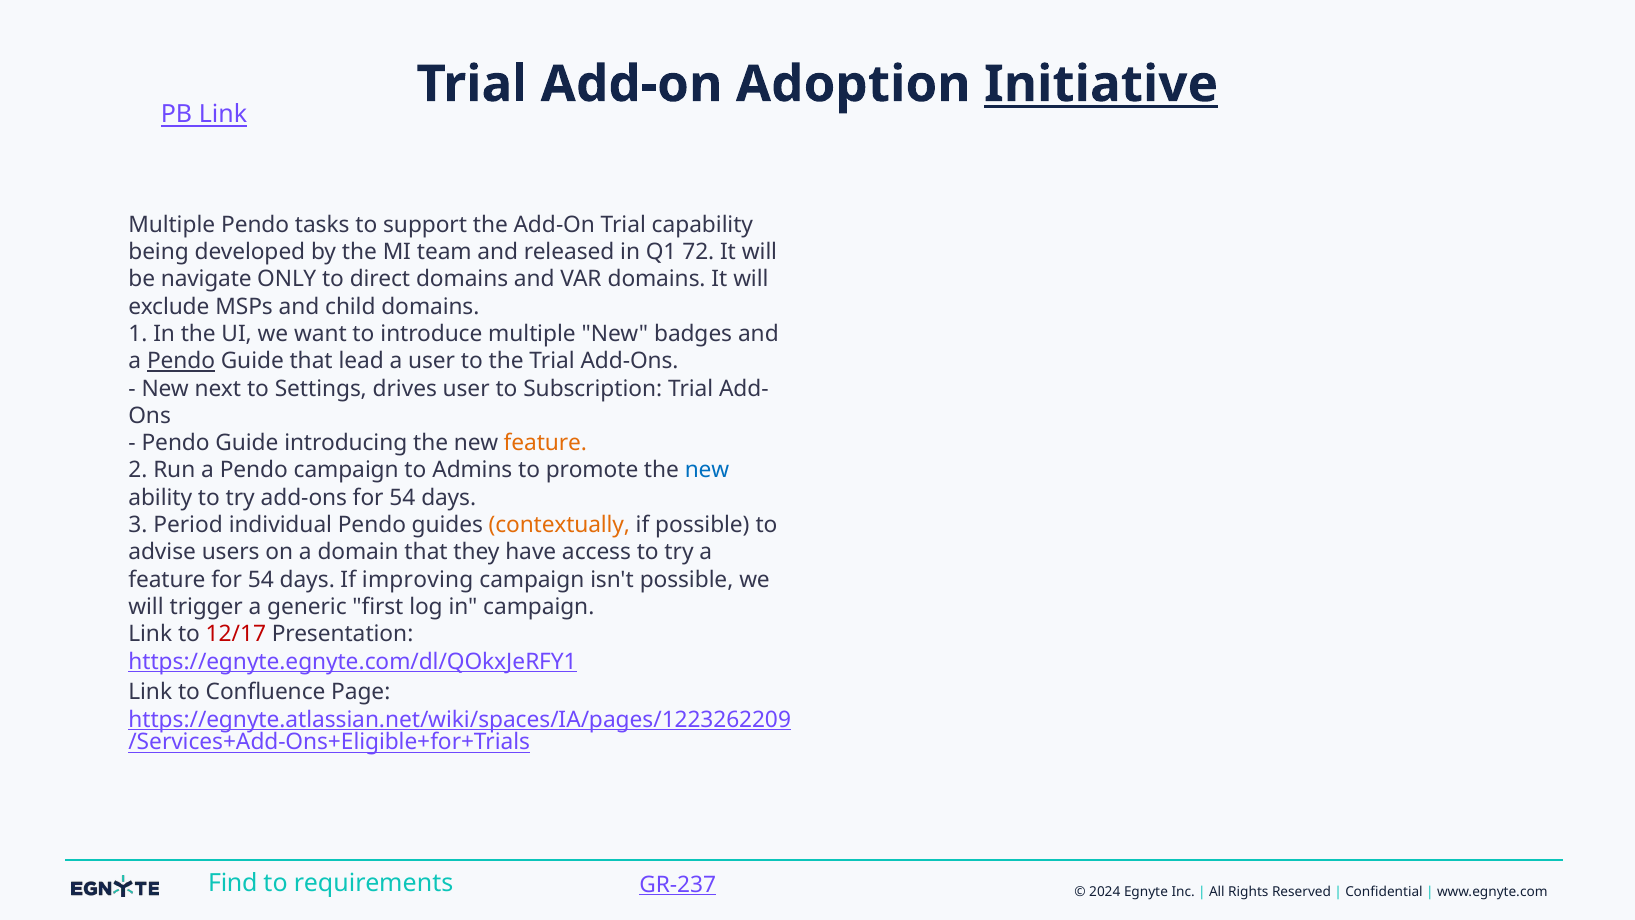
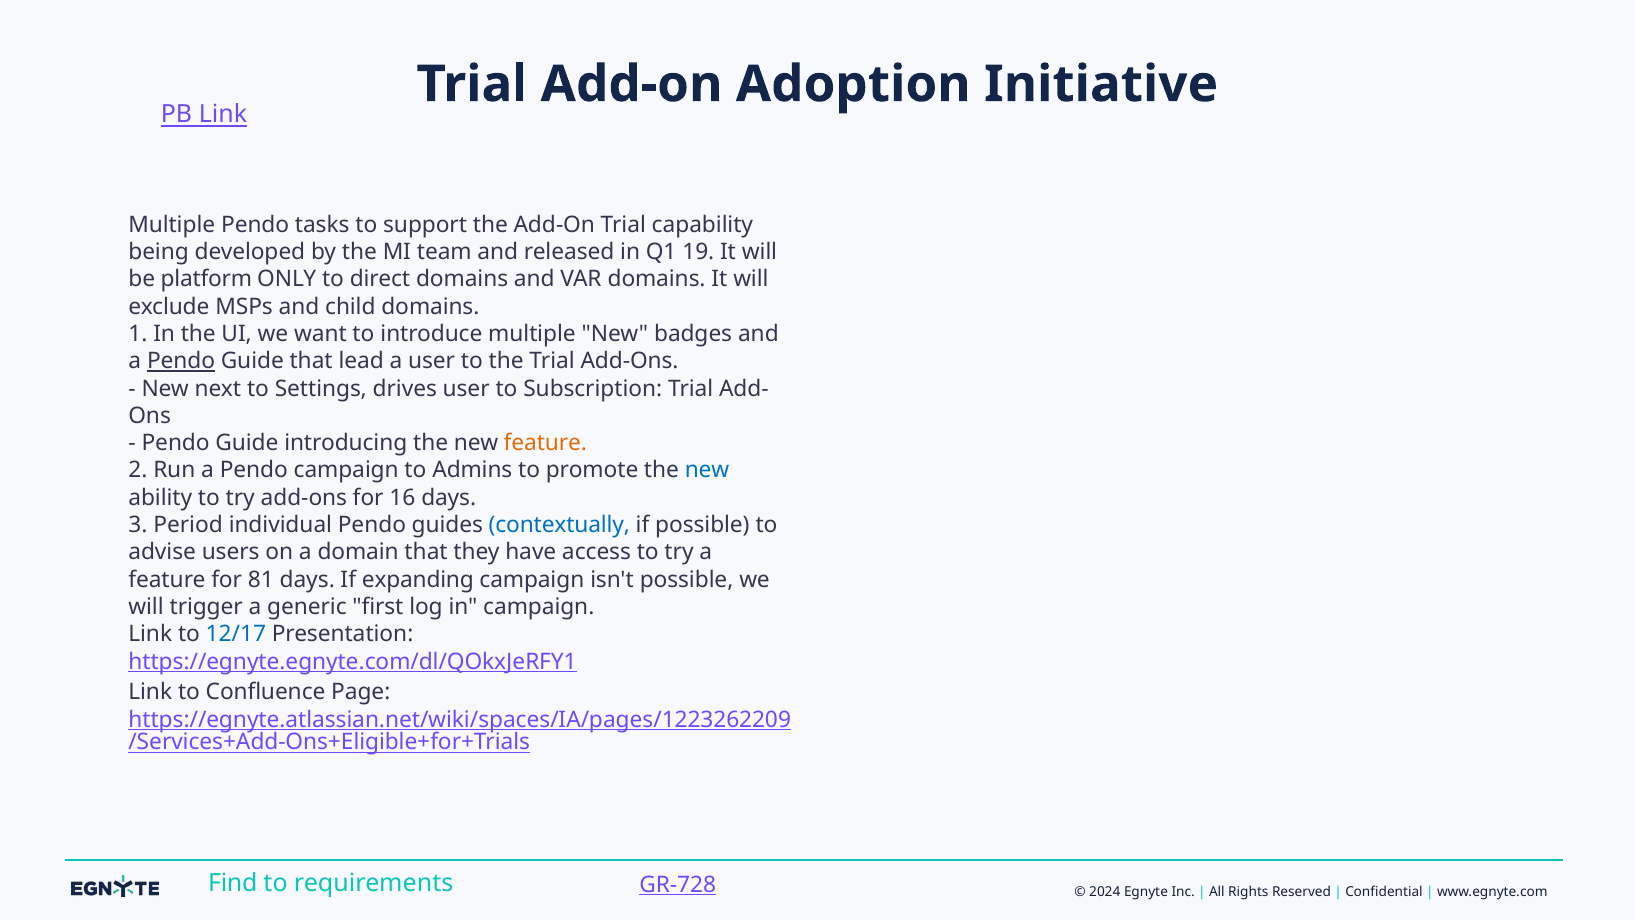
Initiative underline: present -> none
72: 72 -> 19
navigate: navigate -> platform
add-ons for 54: 54 -> 16
contextually colour: orange -> blue
feature for 54: 54 -> 81
improving: improving -> expanding
12/17 colour: red -> blue
GR-237: GR-237 -> GR-728
